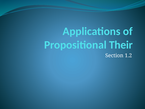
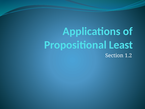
Their: Their -> Least
